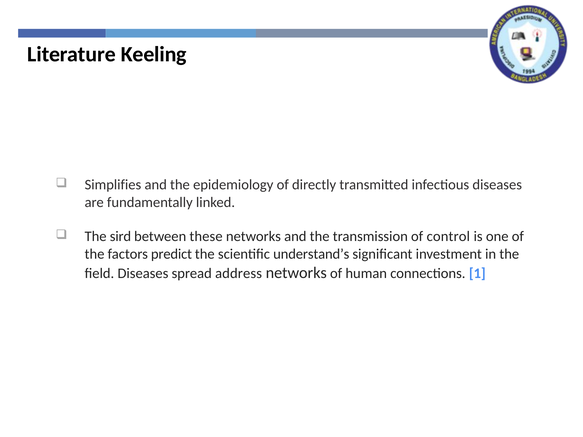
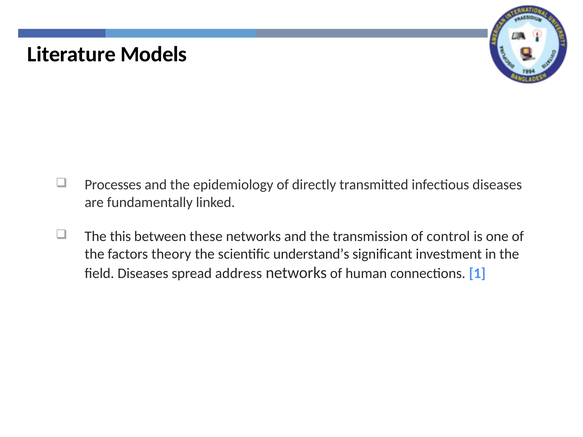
Keeling: Keeling -> Models
Simplifies: Simplifies -> Processes
sird: sird -> this
predict: predict -> theory
